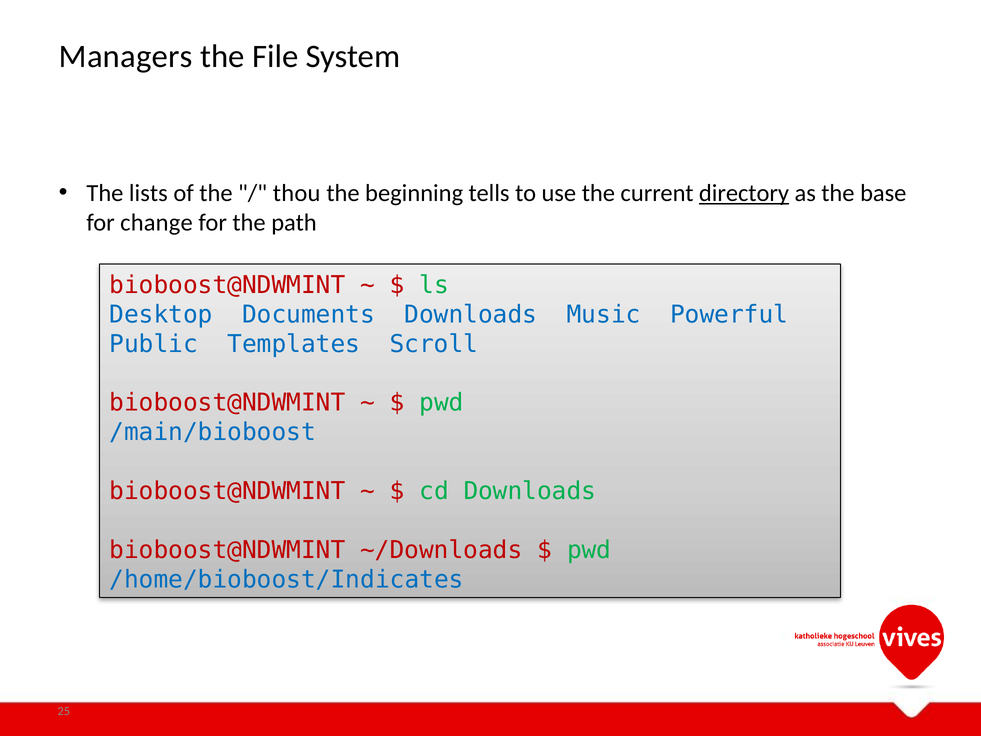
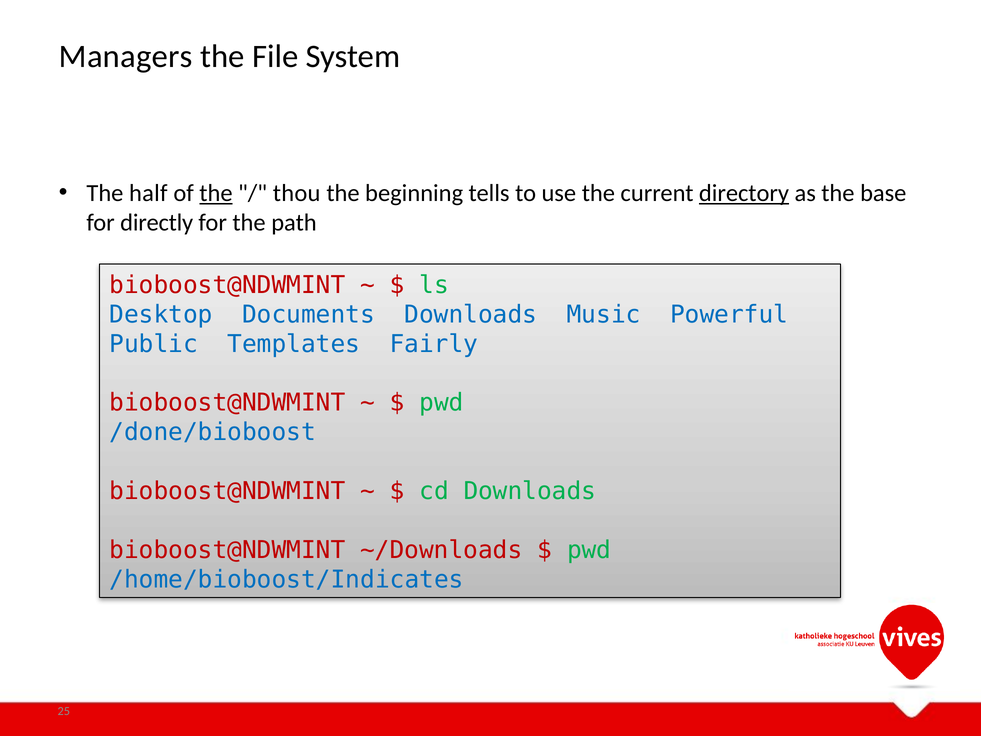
lists: lists -> half
the at (216, 193) underline: none -> present
change: change -> directly
Scroll: Scroll -> Fairly
/main/bioboost: /main/bioboost -> /done/bioboost
